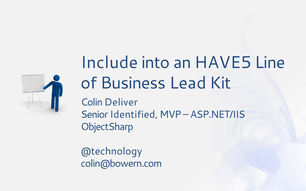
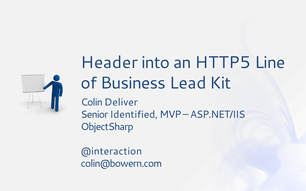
Include: Include -> Header
HAVE5: HAVE5 -> HTTP5
@technology: @technology -> @interaction
